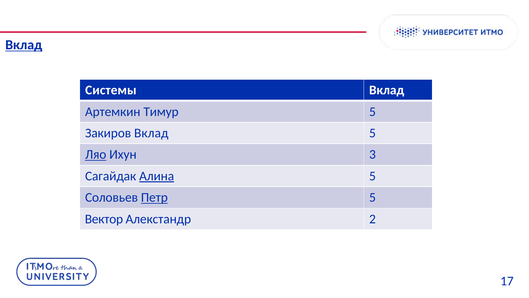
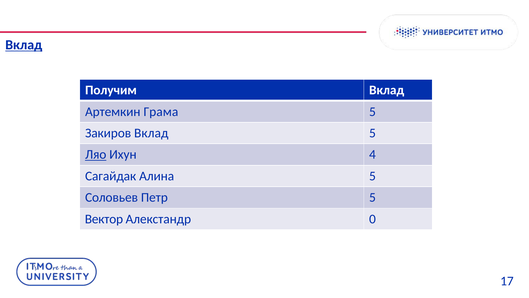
Системы: Системы -> Получим
Тимур: Тимур -> Грама
3: 3 -> 4
Алина underline: present -> none
Петр underline: present -> none
2: 2 -> 0
